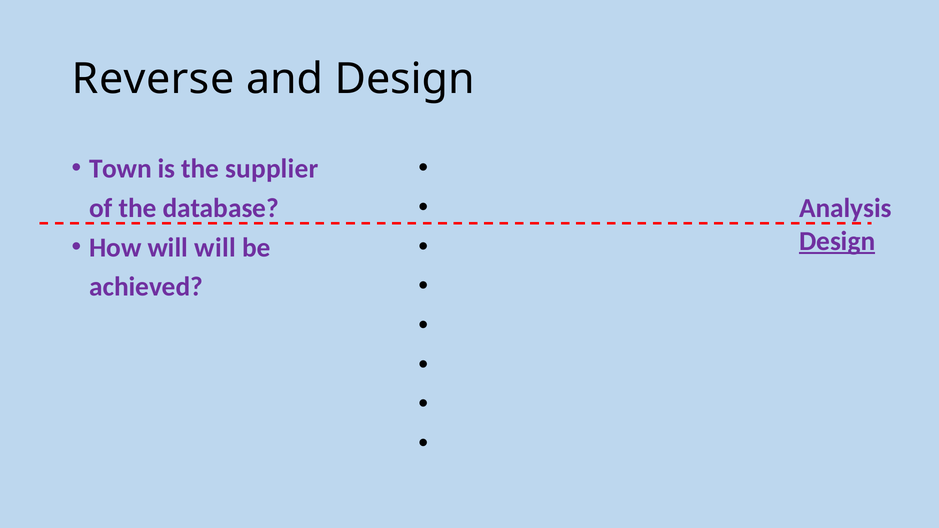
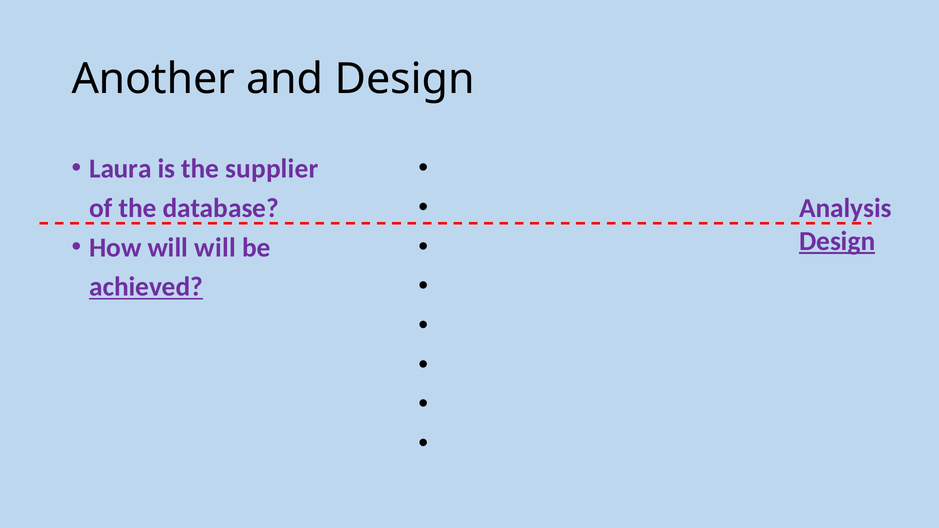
Reverse: Reverse -> Another
Town: Town -> Laura
achieved underline: none -> present
